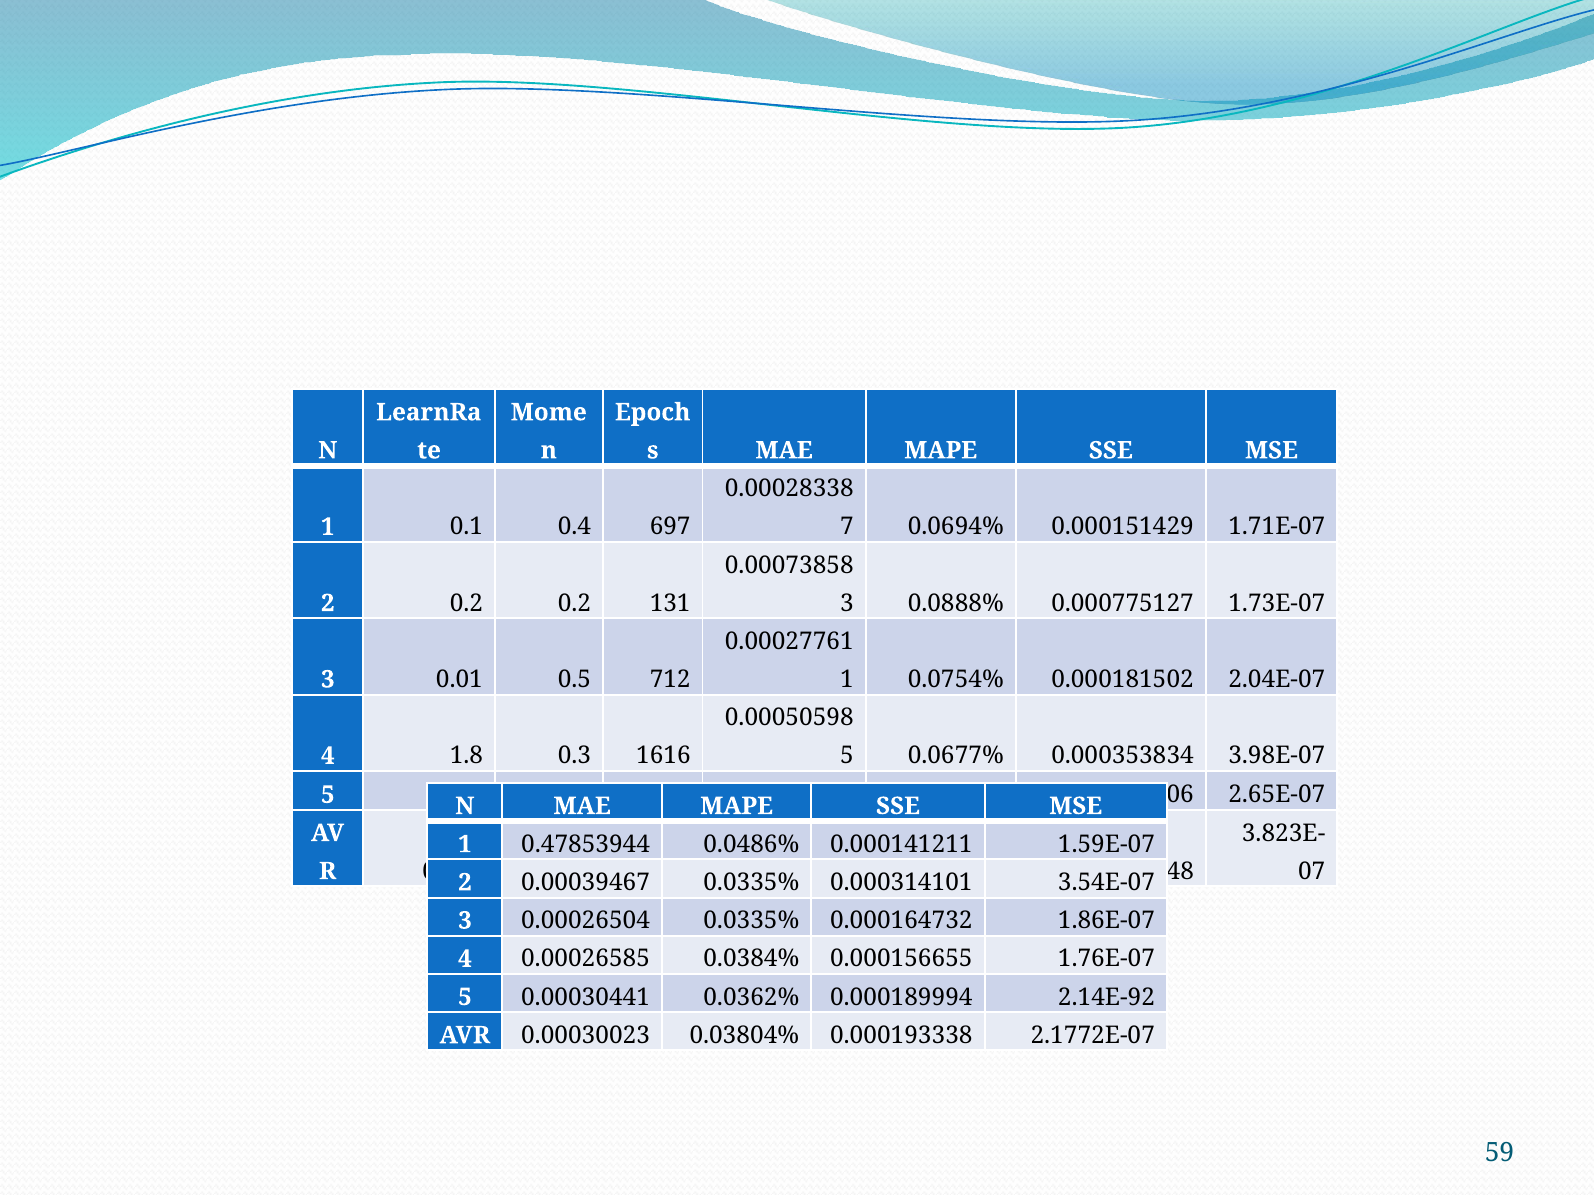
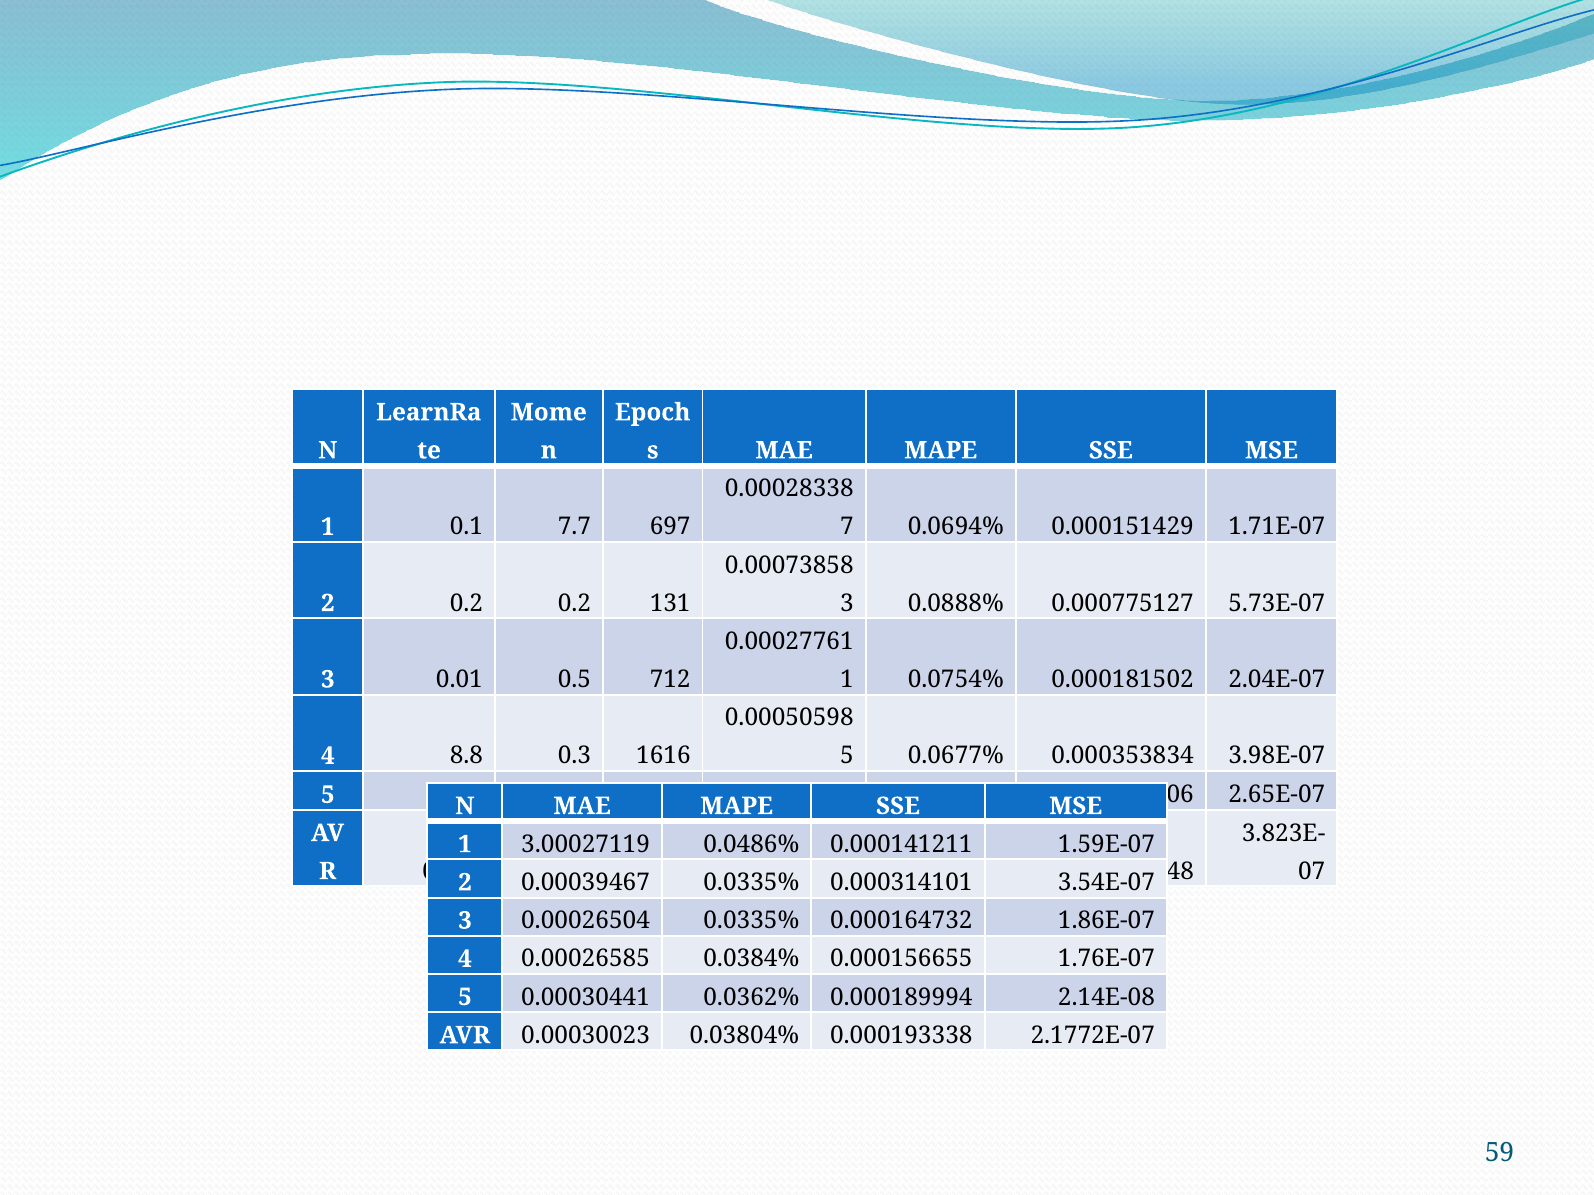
0.1 0.4: 0.4 -> 7.7
1.73E-07: 1.73E-07 -> 5.73E-07
1.8: 1.8 -> 8.8
0.47853944: 0.47853944 -> 3.00027119
2.14E-92: 2.14E-92 -> 2.14E-08
